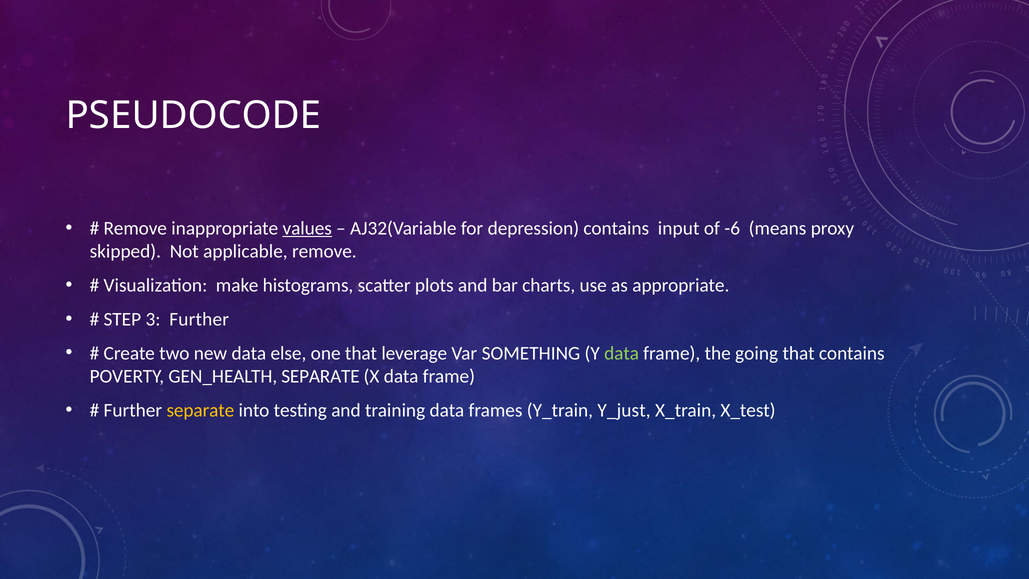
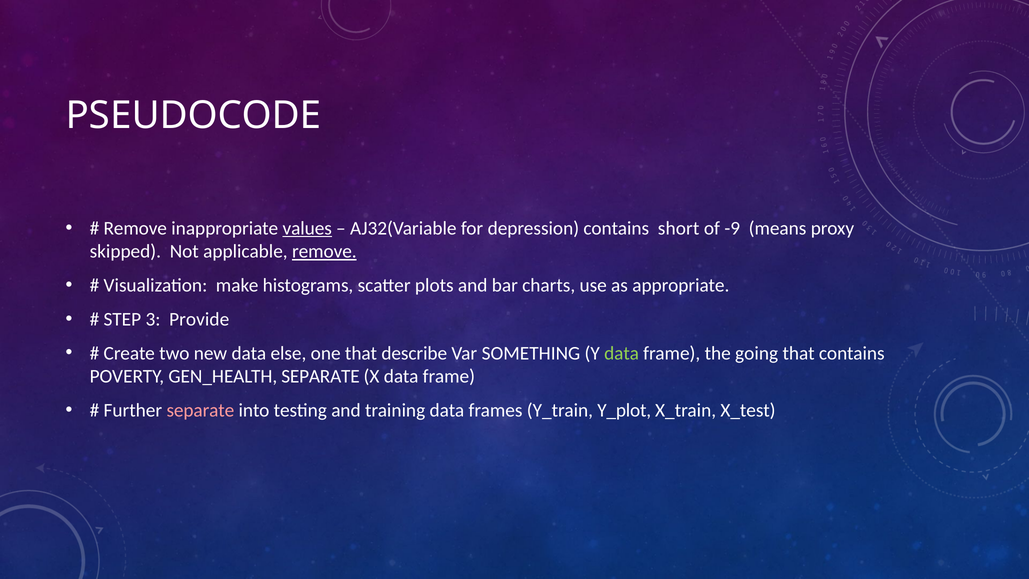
input: input -> short
-6: -6 -> -9
remove at (324, 251) underline: none -> present
3 Further: Further -> Provide
leverage: leverage -> describe
separate at (200, 410) colour: yellow -> pink
Y_just: Y_just -> Y_plot
